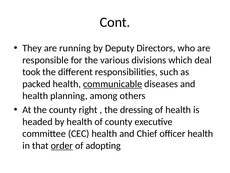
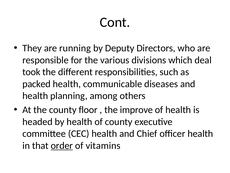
communicable underline: present -> none
right: right -> floor
dressing: dressing -> improve
adopting: adopting -> vitamins
